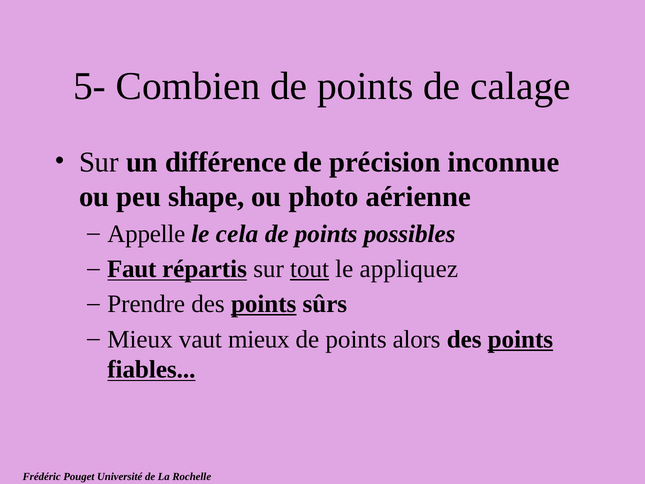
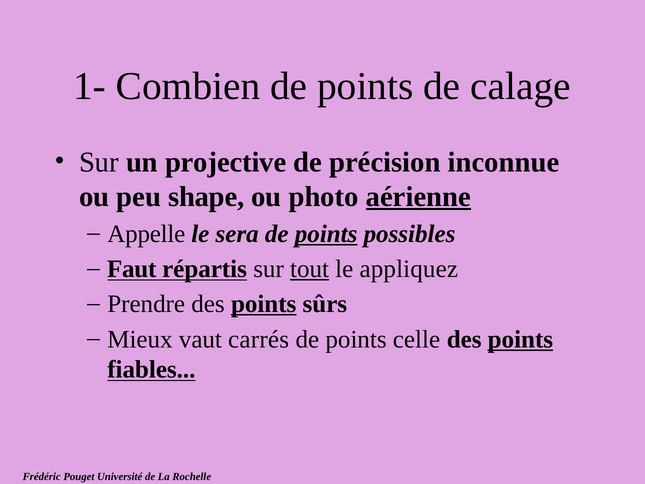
5-: 5- -> 1-
différence: différence -> projective
aérienne underline: none -> present
cela: cela -> sera
points at (326, 234) underline: none -> present
vaut mieux: mieux -> carrés
alors: alors -> celle
